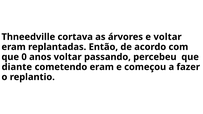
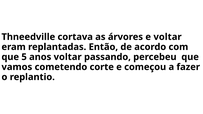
0: 0 -> 5
diante: diante -> vamos
cometendo eram: eram -> corte
